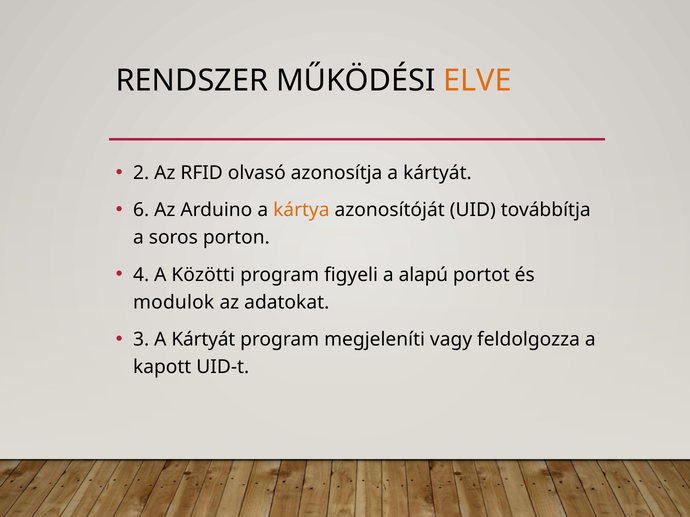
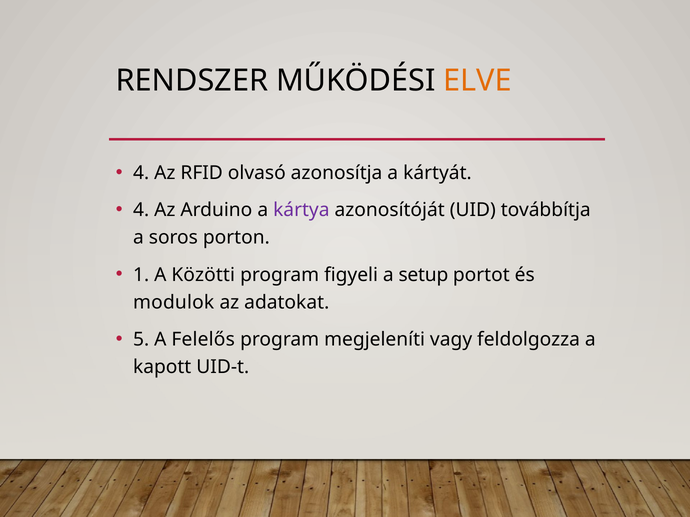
2 at (141, 173): 2 -> 4
6 at (141, 210): 6 -> 4
kártya colour: orange -> purple
4: 4 -> 1
alapú: alapú -> setup
3: 3 -> 5
Kártyát at (203, 340): Kártyát -> Felelős
